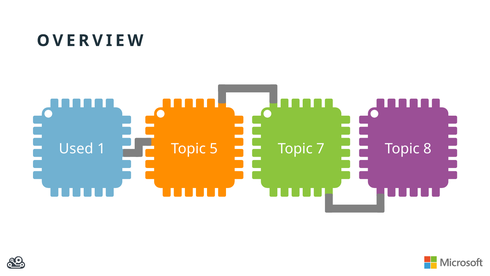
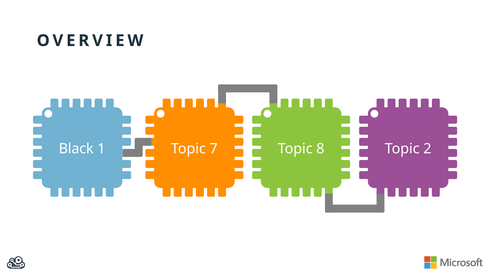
Used: Used -> Black
5: 5 -> 7
7: 7 -> 8
8: 8 -> 2
